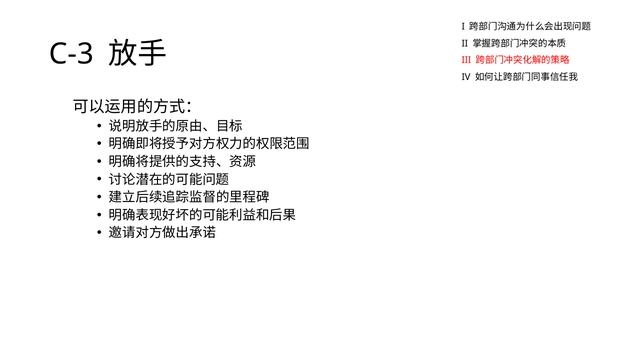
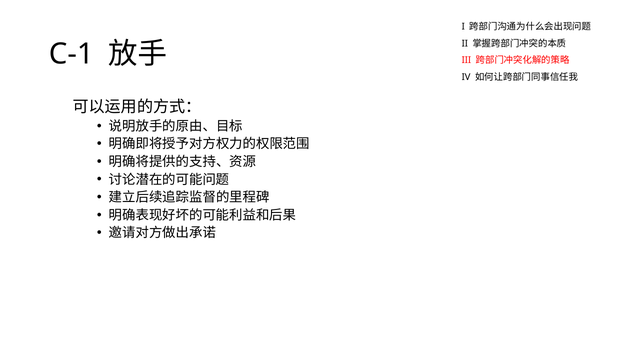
C-3: C-3 -> C-1
